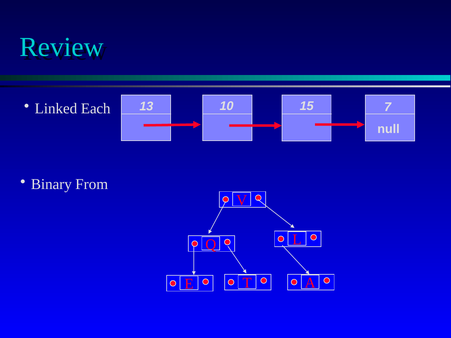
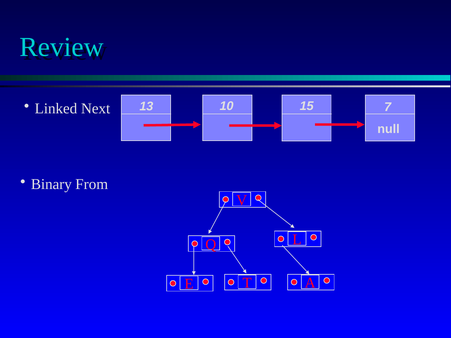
Each: Each -> Next
